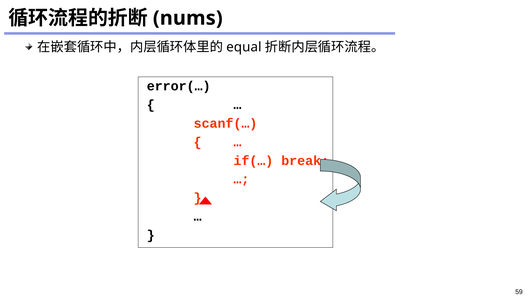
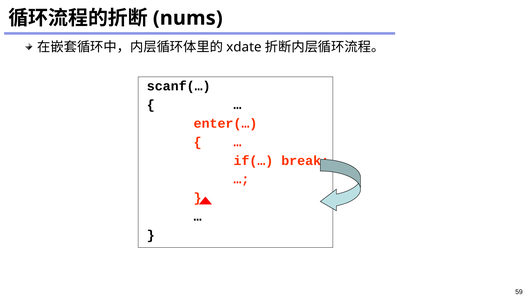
equal: equal -> xdate
error(…: error(… -> scanf(…
scanf(…: scanf(… -> enter(…
